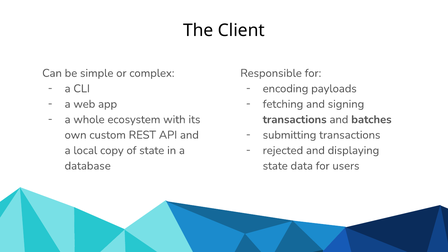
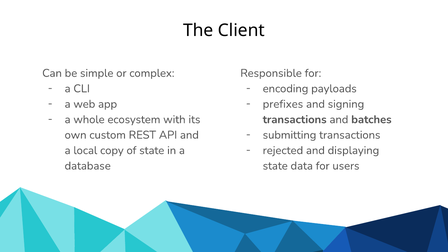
fetching: fetching -> prefixes
